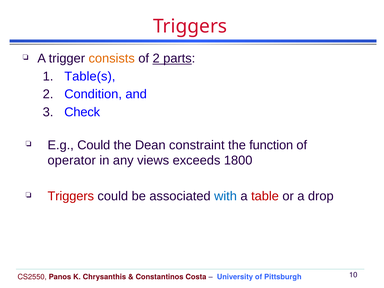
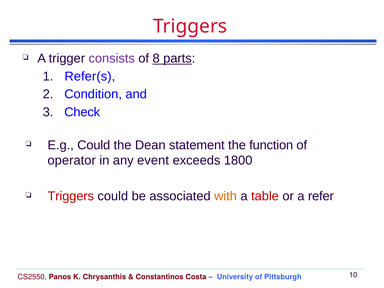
consists colour: orange -> purple
of 2: 2 -> 8
Table(s: Table(s -> Refer(s
constraint: constraint -> statement
views: views -> event
with colour: blue -> orange
drop: drop -> refer
